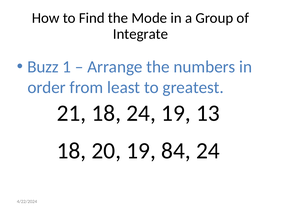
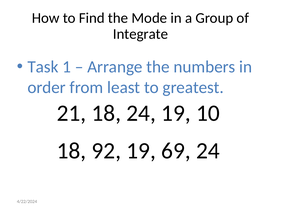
Buzz: Buzz -> Task
13: 13 -> 10
20: 20 -> 92
84: 84 -> 69
